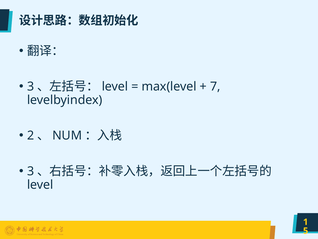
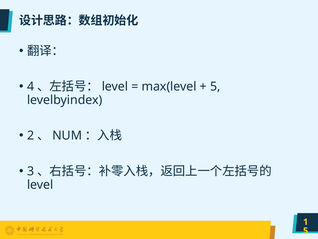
3 at (31, 86): 3 -> 4
7 at (215, 86): 7 -> 5
